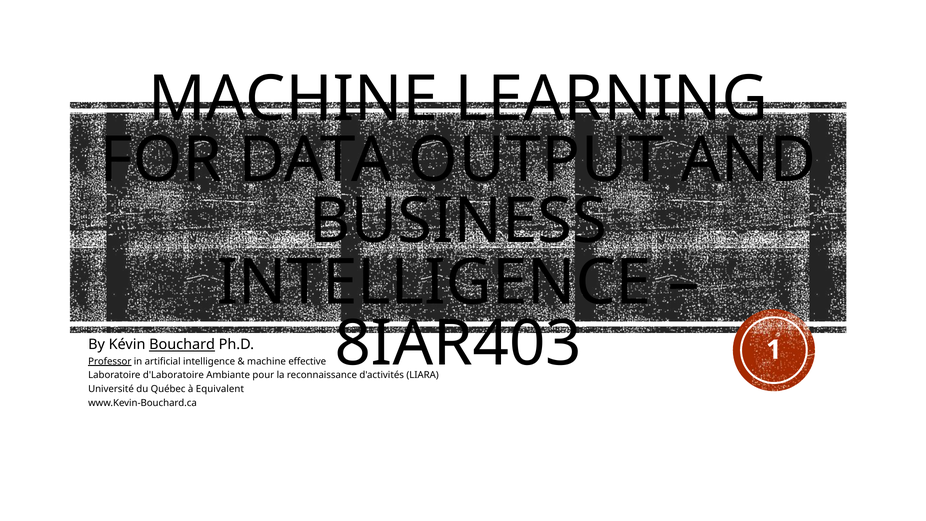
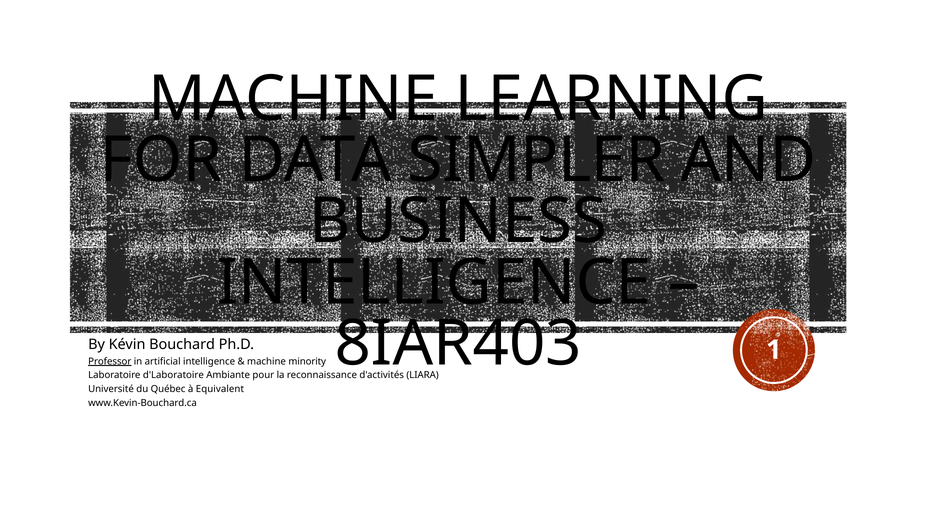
OUTPUT: OUTPUT -> SIMPLER
Bouchard underline: present -> none
effective: effective -> minority
